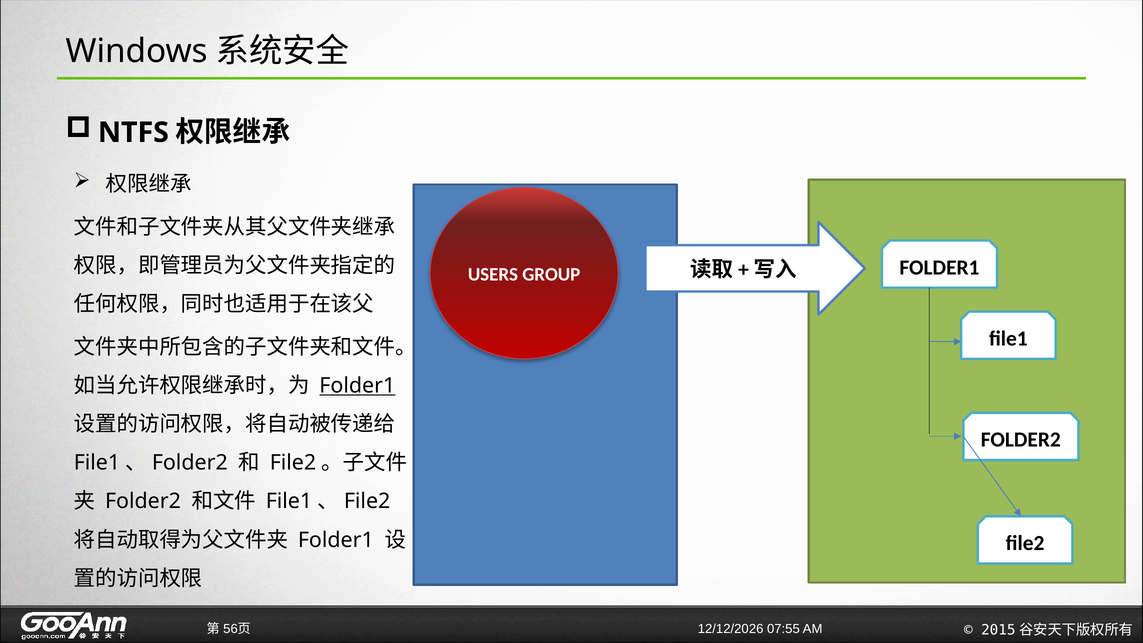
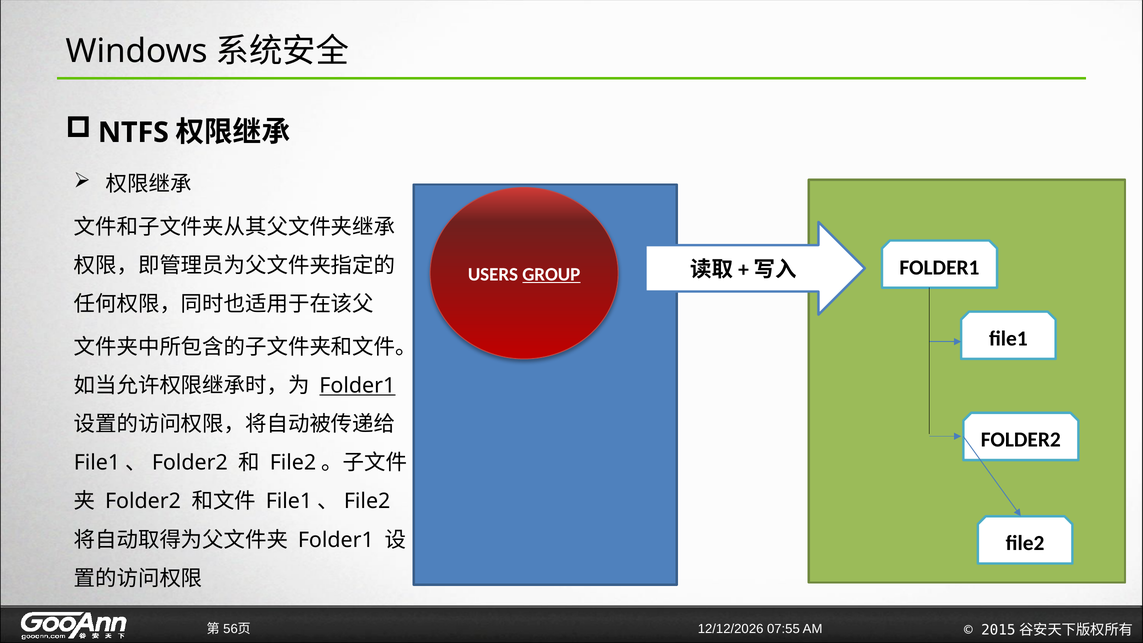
GROUP underline: none -> present
